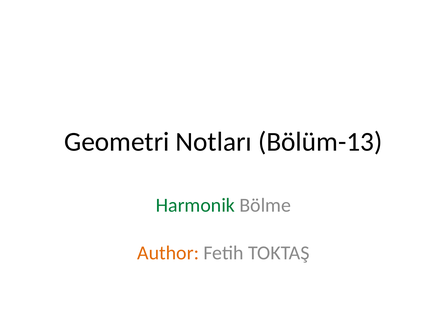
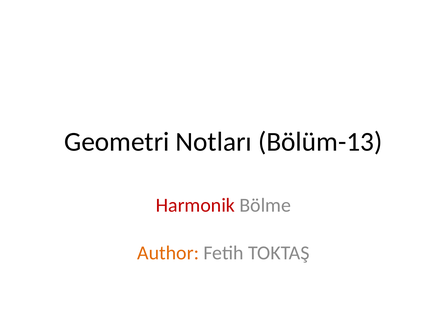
Harmonik colour: green -> red
